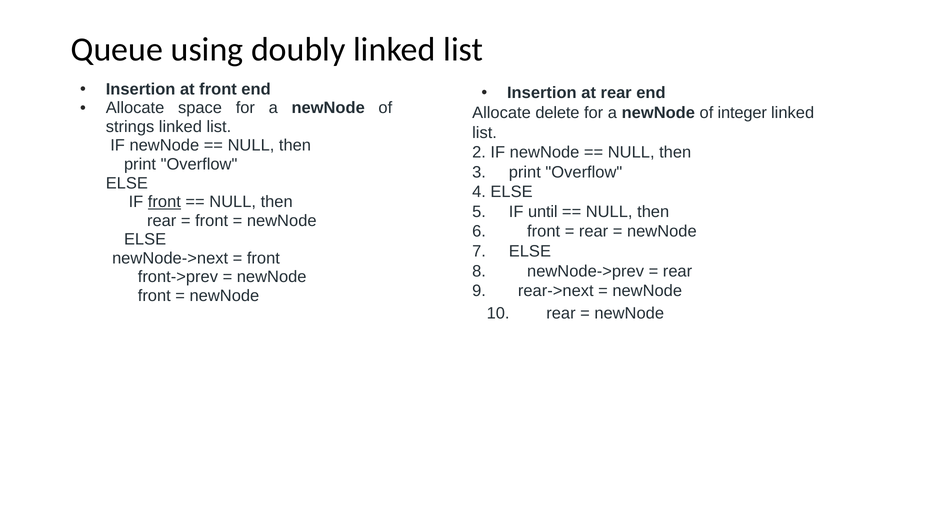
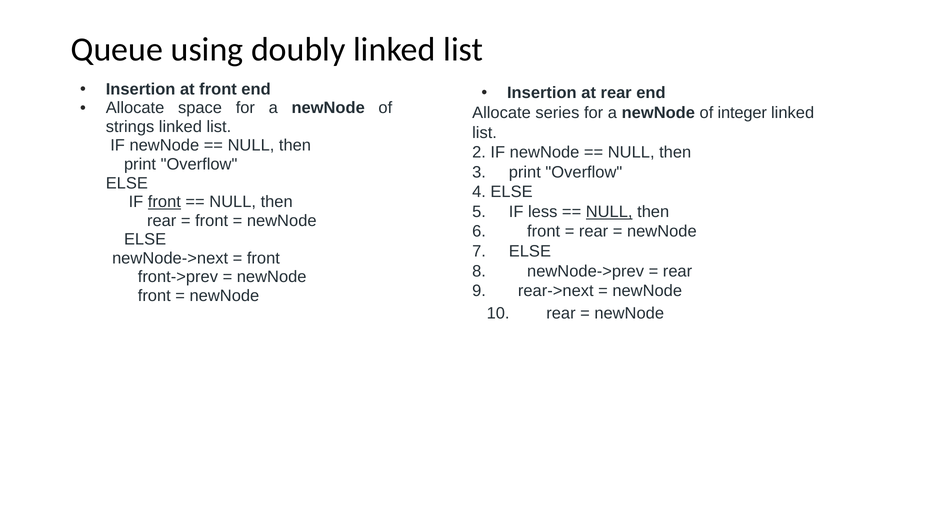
delete: delete -> series
until: until -> less
NULL at (609, 212) underline: none -> present
